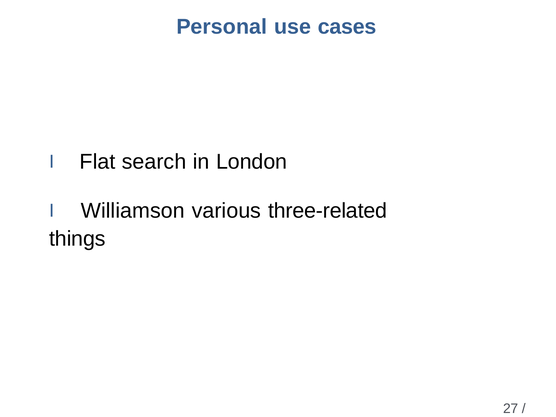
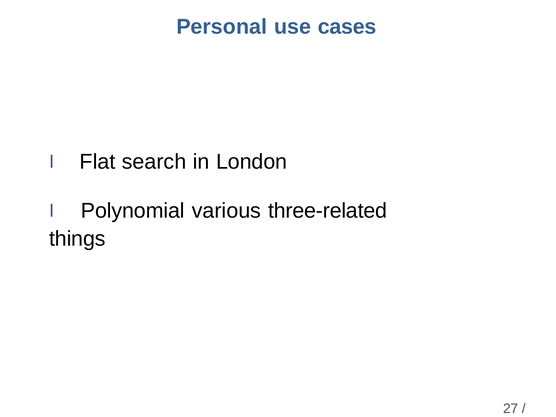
Williamson: Williamson -> Polynomial
